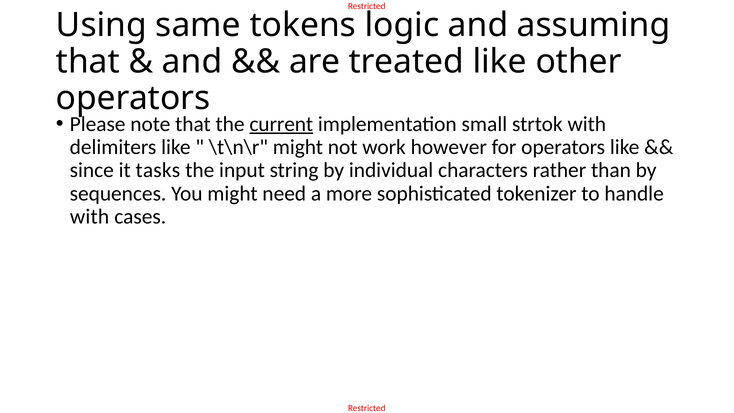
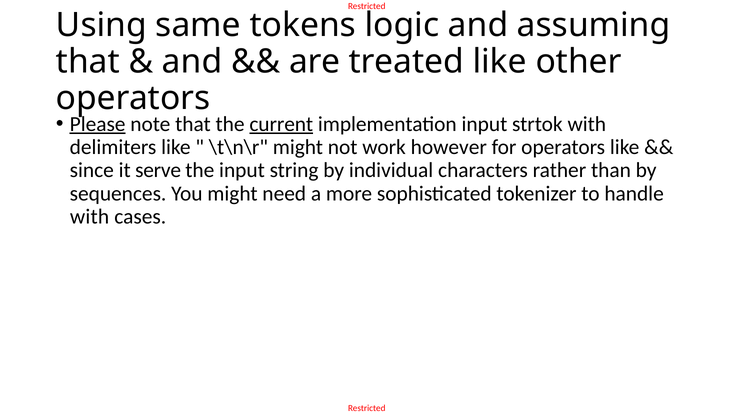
Please underline: none -> present
implementation small: small -> input
tasks: tasks -> serve
